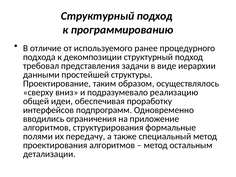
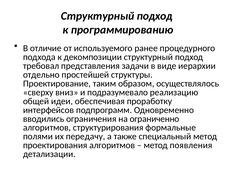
данными: данными -> отдельно
приложение: приложение -> ограниченно
остальным: остальным -> появления
